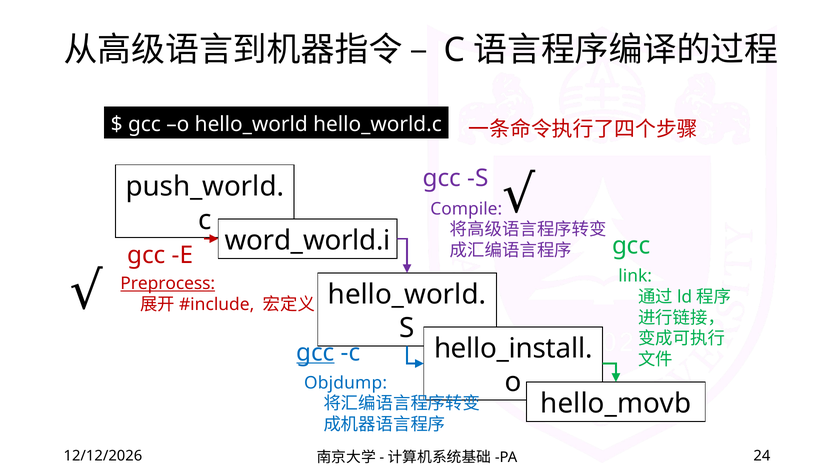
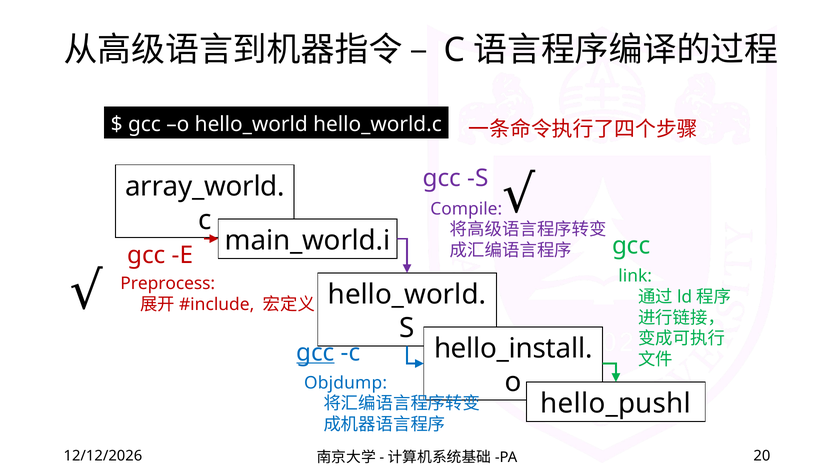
push_world: push_world -> array_world
word_world.i: word_world.i -> main_world.i
Preprocess underline: present -> none
hello_movb: hello_movb -> hello_pushl
24: 24 -> 20
